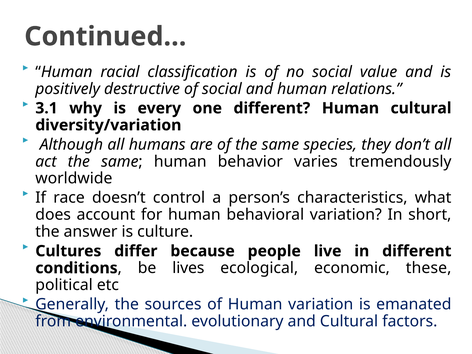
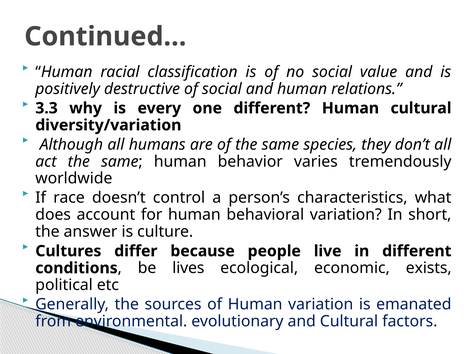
3.1: 3.1 -> 3.3
these: these -> exists
